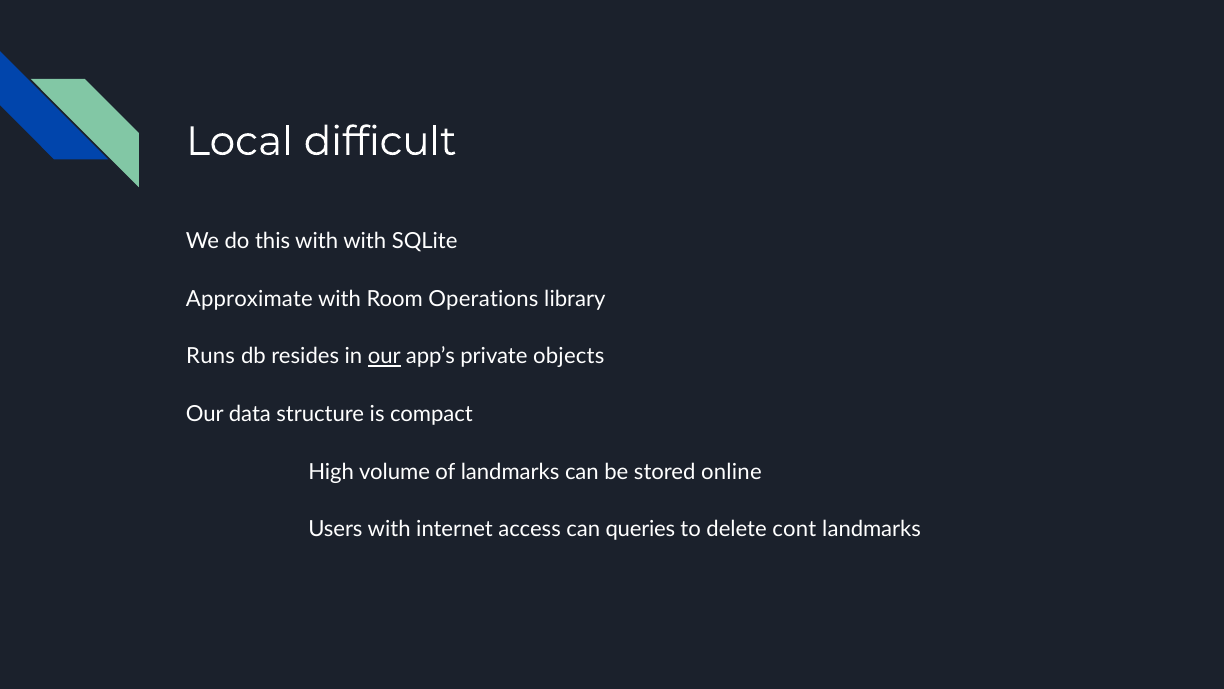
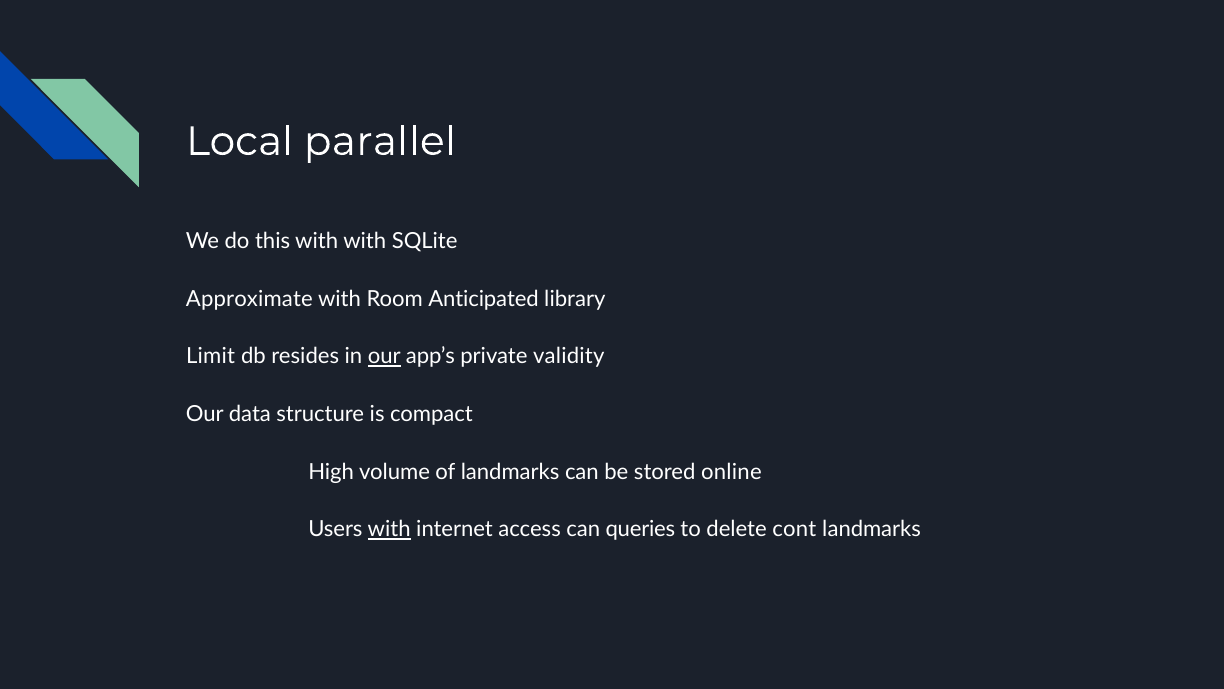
difficult: difficult -> parallel
Operations: Operations -> Anticipated
Runs: Runs -> Limit
objects: objects -> validity
with at (389, 529) underline: none -> present
